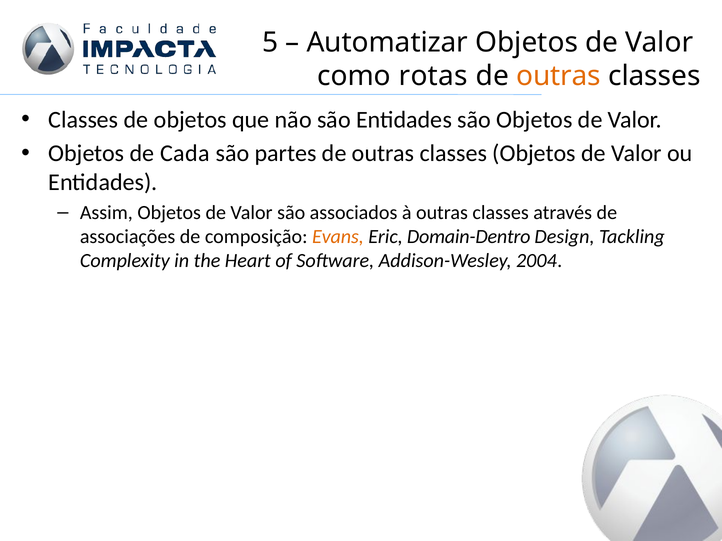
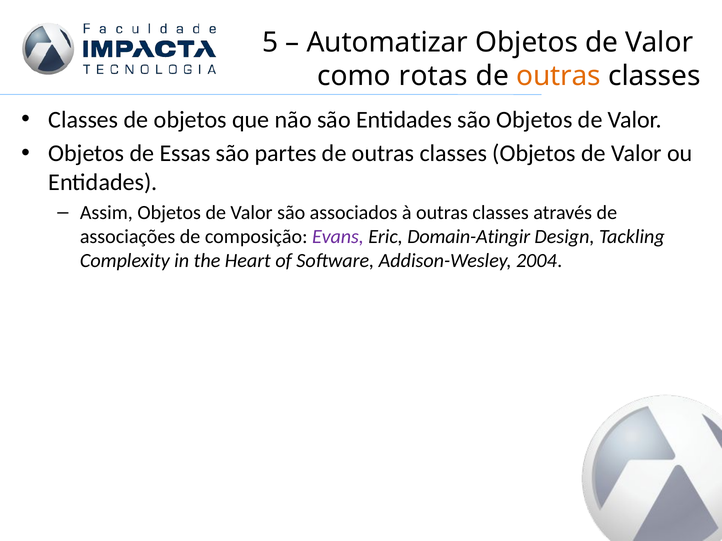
Cada: Cada -> Essas
Evans colour: orange -> purple
Domain-Dentro: Domain-Dentro -> Domain-Atingir
